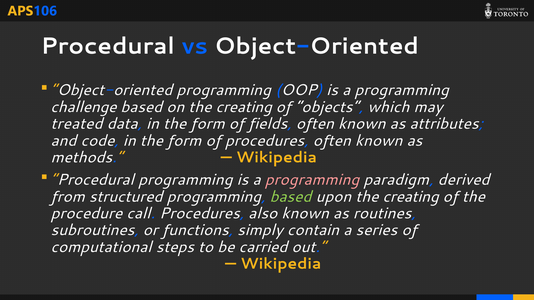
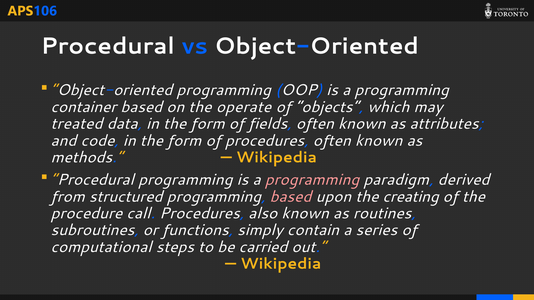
challenge: challenge -> container
on the creating: creating -> operate
based at (291, 197) colour: light green -> pink
